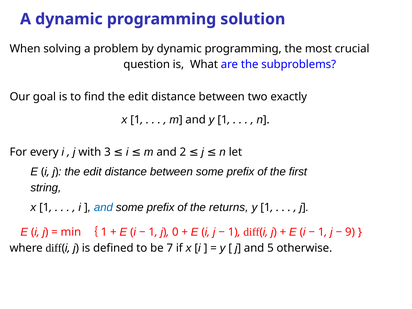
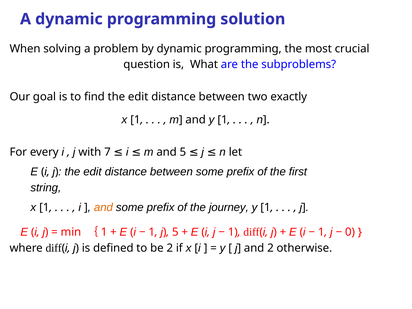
3: 3 -> 7
and 2: 2 -> 5
and at (103, 208) colour: blue -> orange
returns: returns -> journey
j 0: 0 -> 5
9: 9 -> 0
be 7: 7 -> 2
and 5: 5 -> 2
